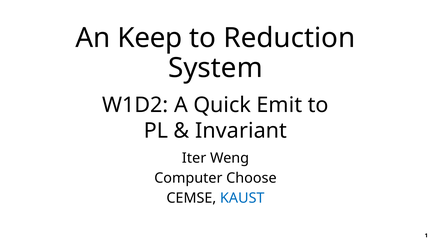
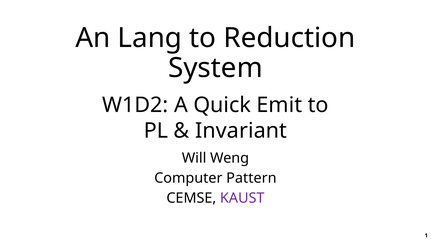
Keep: Keep -> Lang
Iter: Iter -> Will
Choose: Choose -> Pattern
KAUST colour: blue -> purple
